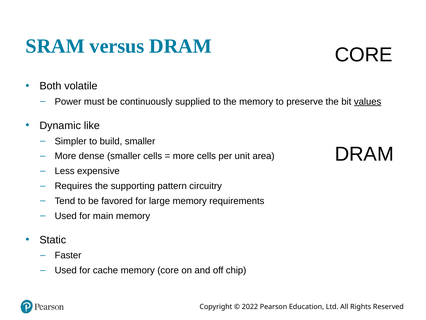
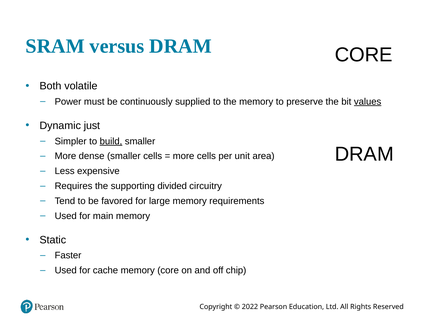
like: like -> just
build underline: none -> present
pattern: pattern -> divided
